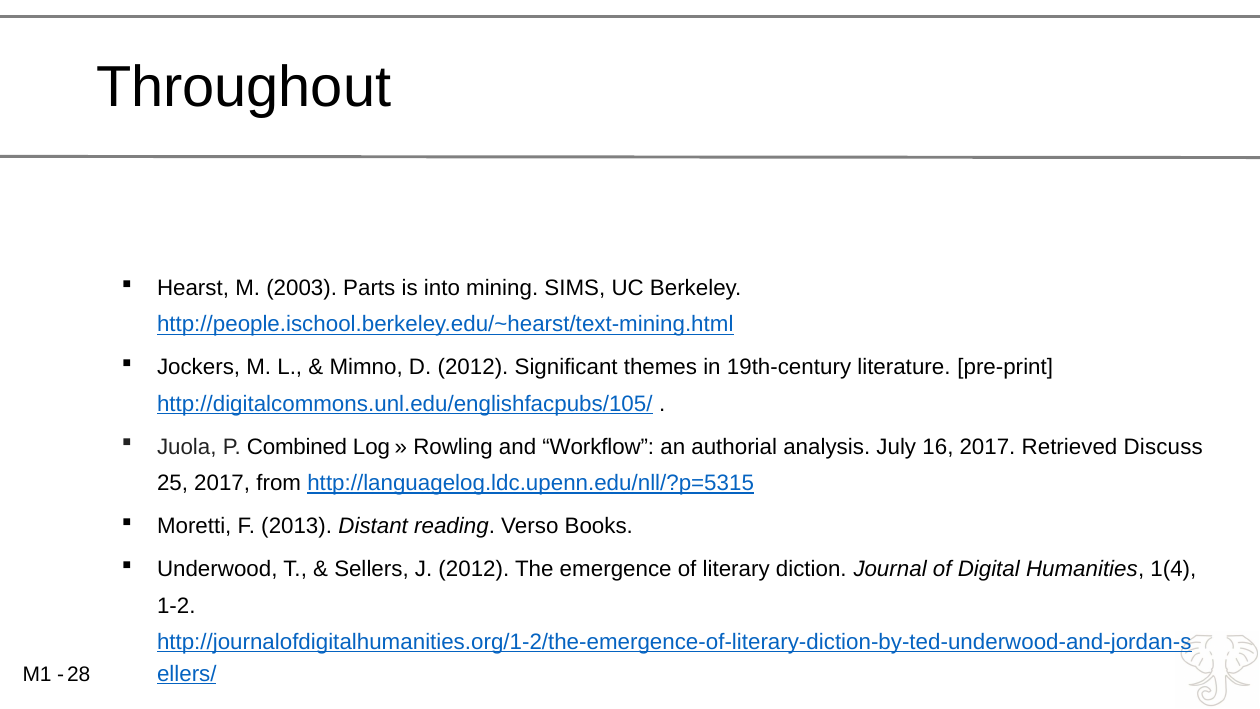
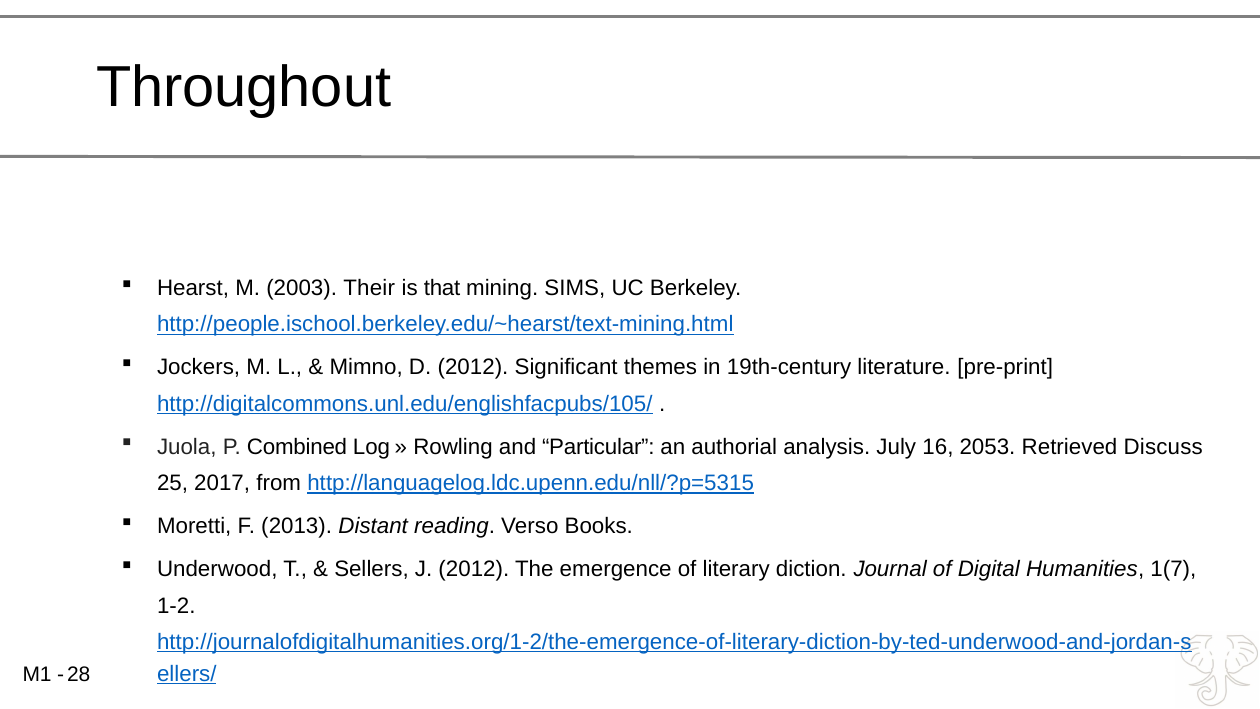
Parts: Parts -> Their
into: into -> that
Workflow: Workflow -> Particular
16 2017: 2017 -> 2053
1(4: 1(4 -> 1(7
